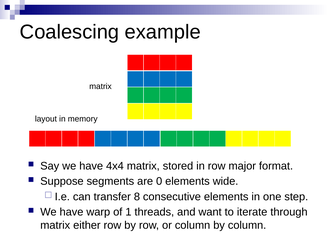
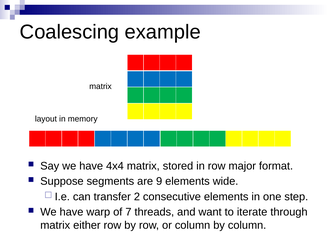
0: 0 -> 9
8: 8 -> 2
1: 1 -> 7
